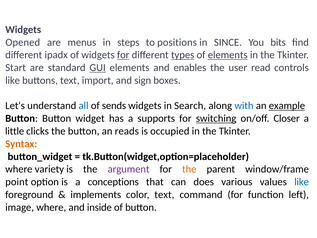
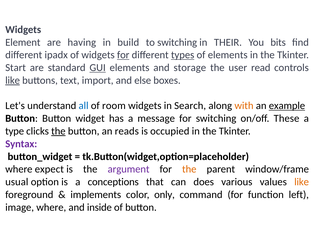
Opened: Opened -> Element
menus: menus -> having
steps: steps -> build
to positions: positions -> switching
SINCE: SINCE -> THEIR
elements at (228, 55) underline: present -> none
enables: enables -> storage
like at (13, 80) underline: none -> present
sign: sign -> else
sends: sends -> room
with colour: blue -> orange
supports: supports -> message
switching at (216, 118) underline: present -> none
Closer: Closer -> These
little: little -> type
the at (58, 131) underline: none -> present
Syntax colour: orange -> purple
variety: variety -> expect
point: point -> usual
like at (302, 182) colour: blue -> orange
color text: text -> only
